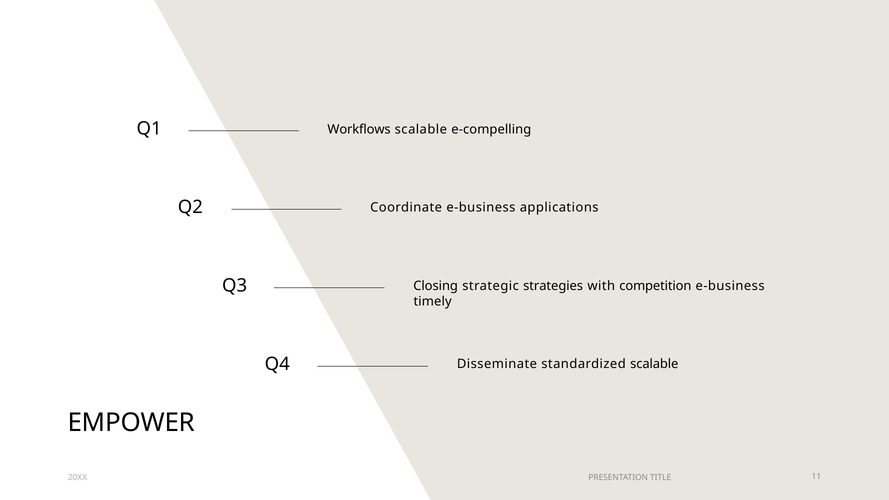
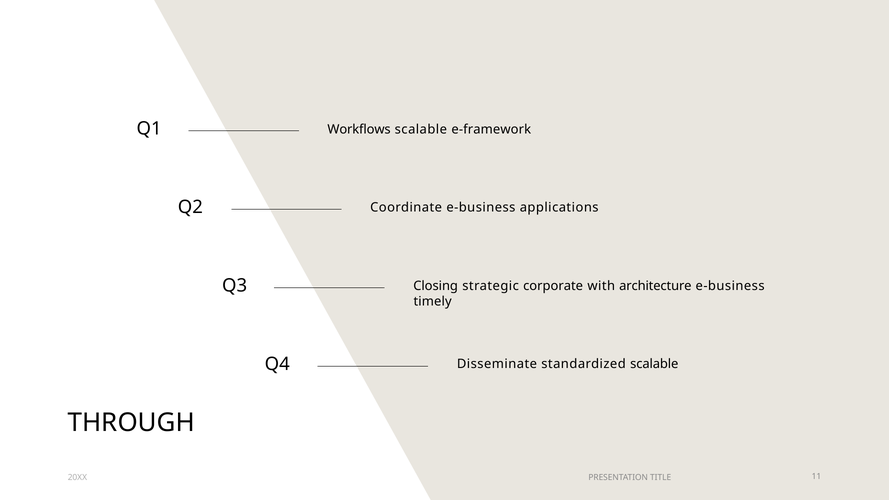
e-compelling: e-compelling -> e-framework
strategies: strategies -> corporate
competition: competition -> architecture
EMPOWER: EMPOWER -> THROUGH
